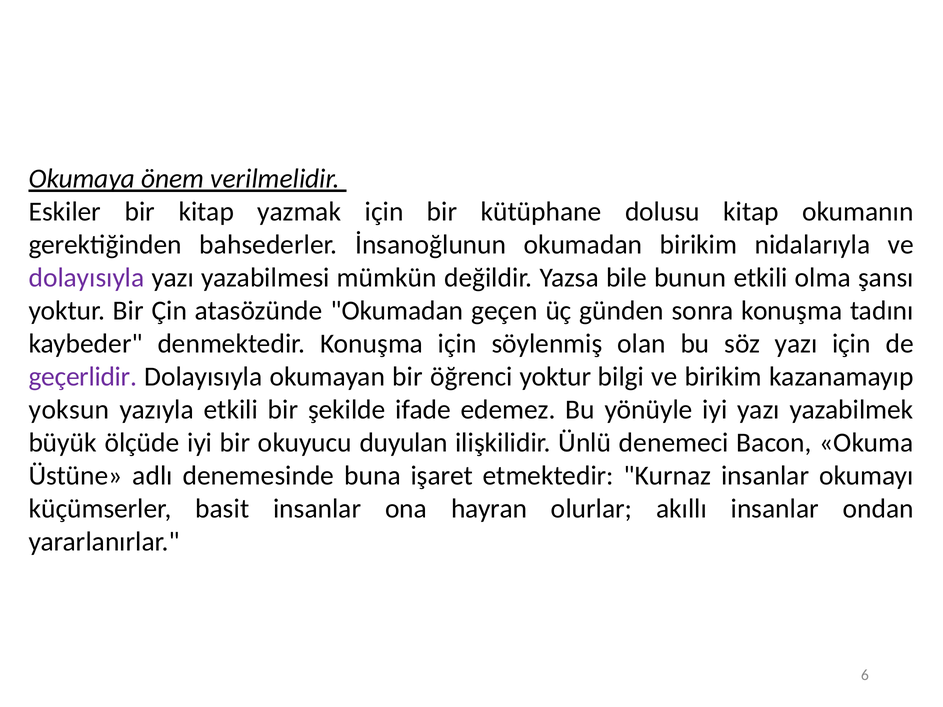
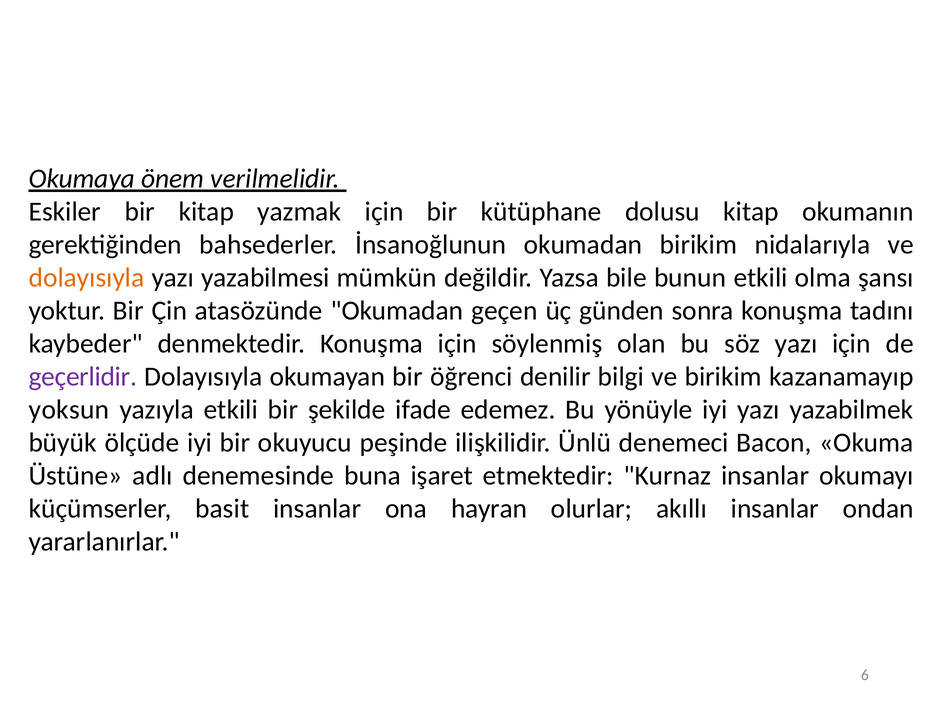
dolayısıyla at (86, 278) colour: purple -> orange
öğrenci yoktur: yoktur -> denilir
duyulan: duyulan -> peşinde
